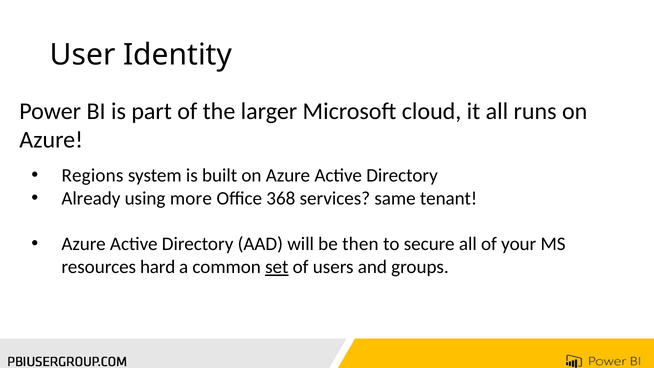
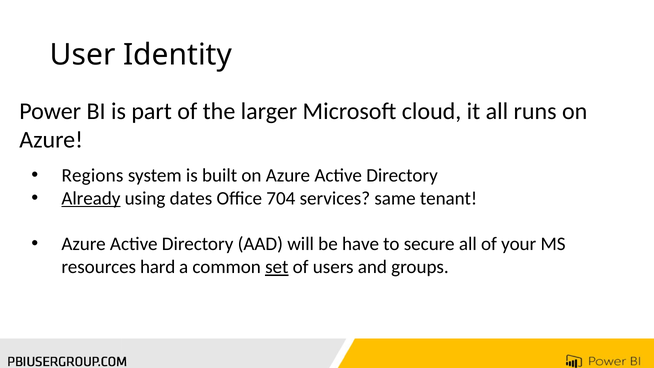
Already underline: none -> present
more: more -> dates
368: 368 -> 704
then: then -> have
